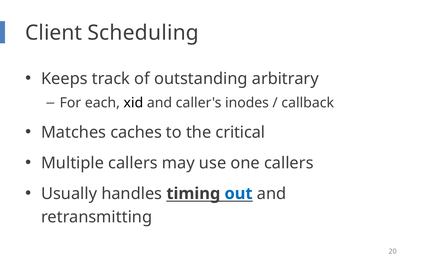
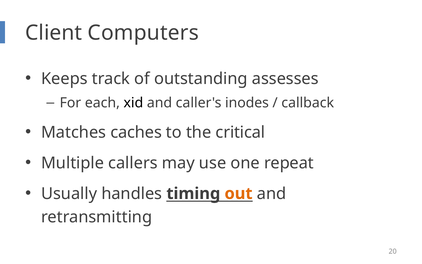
Scheduling: Scheduling -> Computers
arbitrary: arbitrary -> assesses
one callers: callers -> repeat
out colour: blue -> orange
